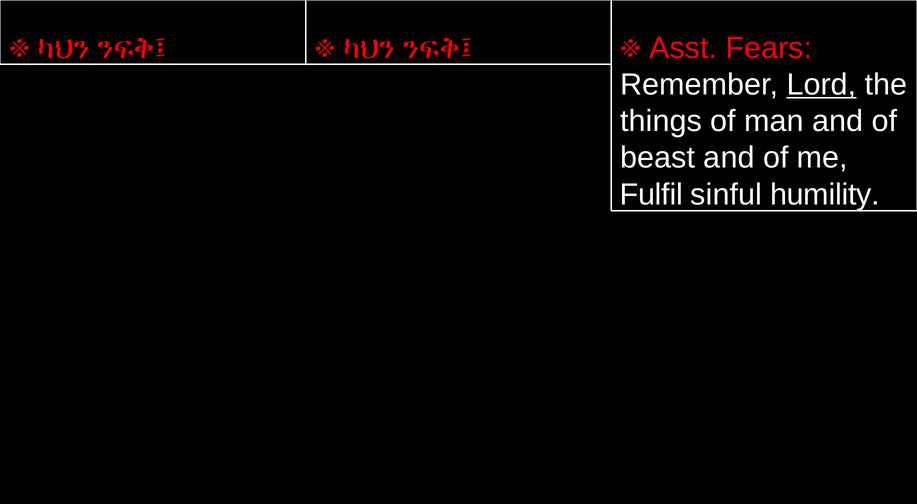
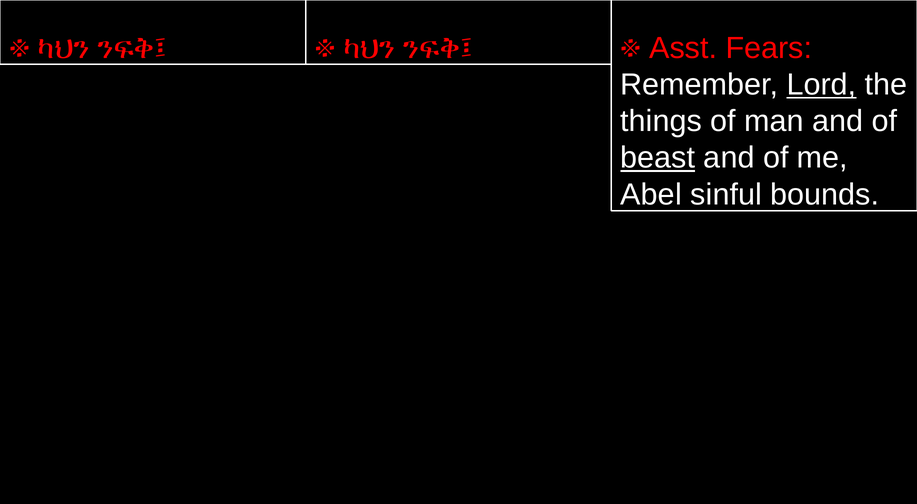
beast underline: none -> present
Fulfil: Fulfil -> Abel
humility: humility -> bounds
